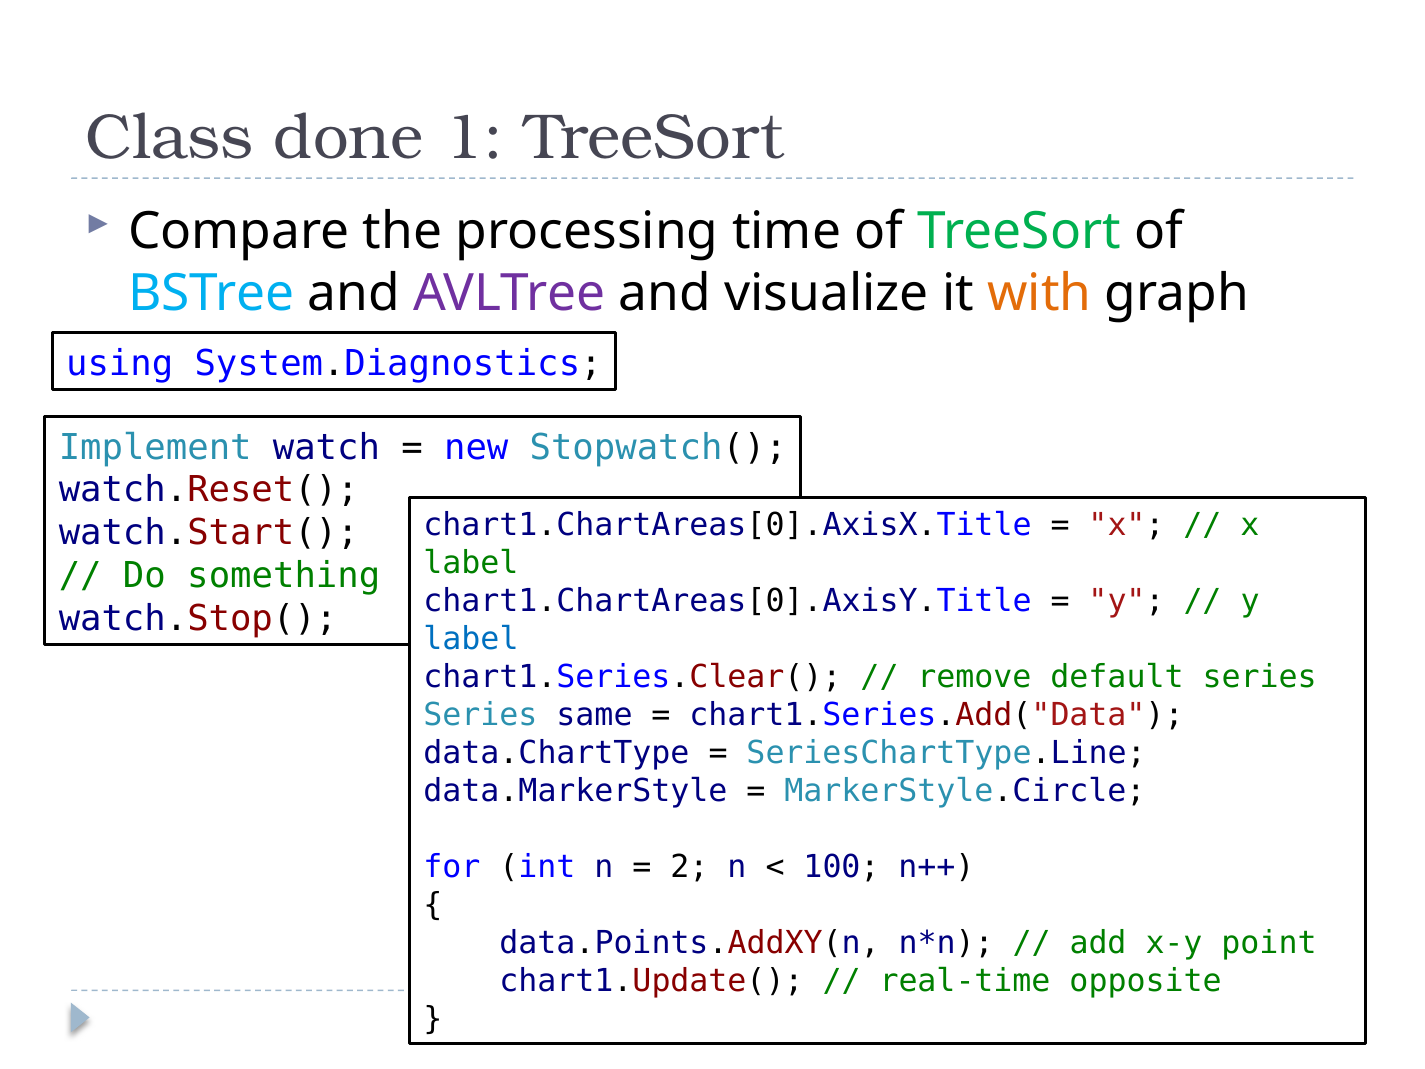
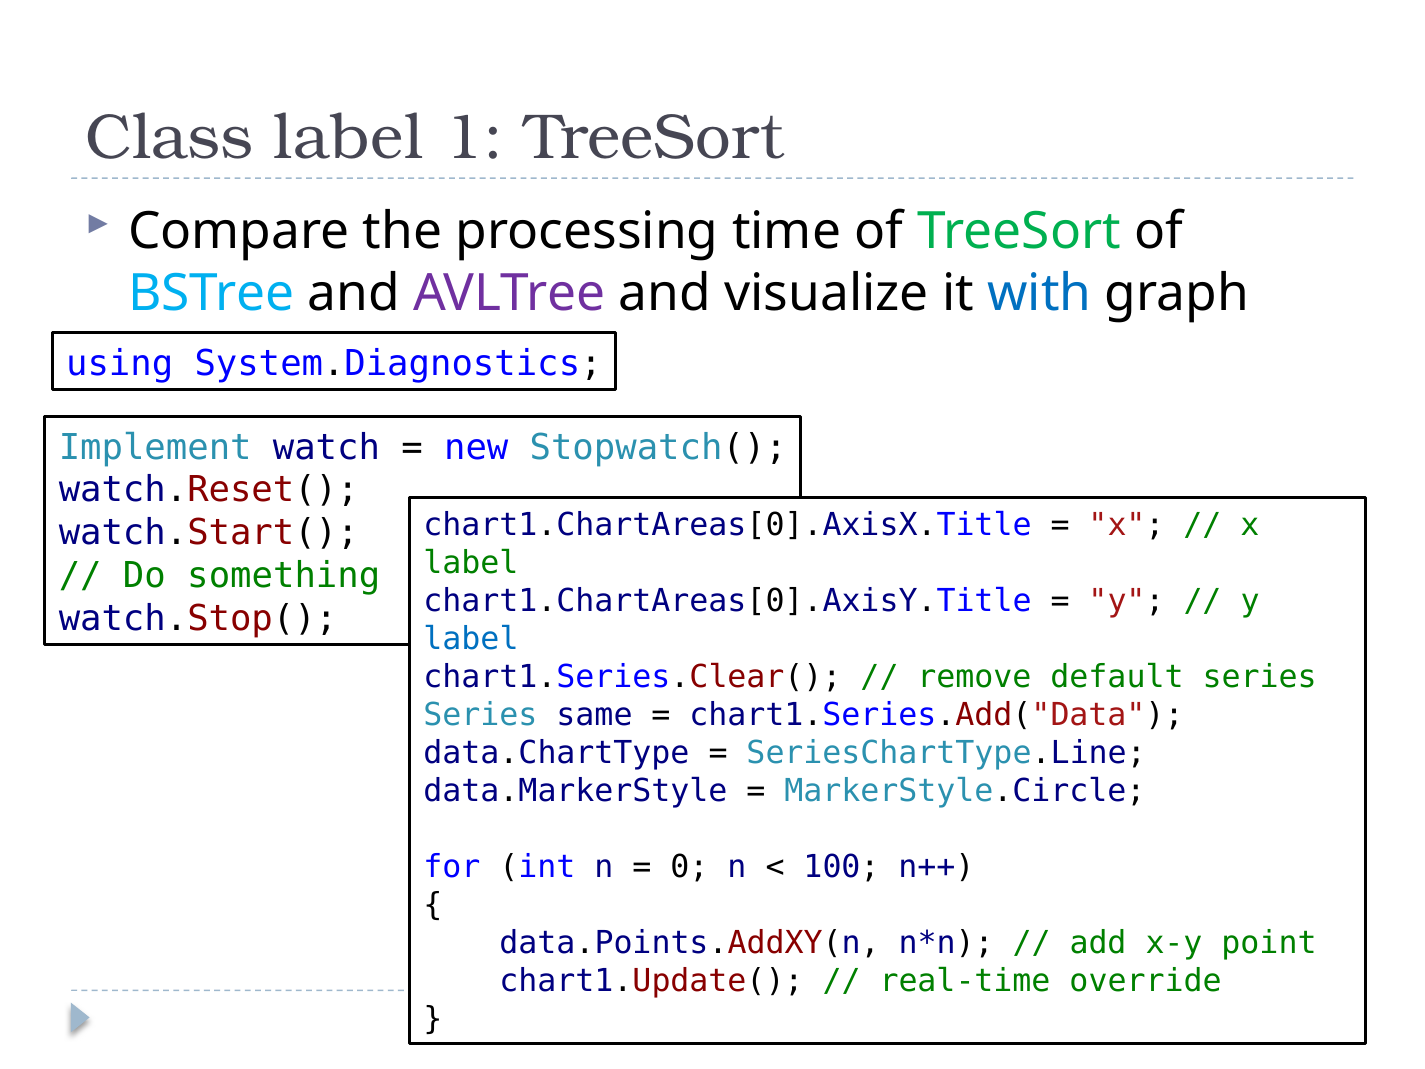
Class done: done -> label
with colour: orange -> blue
2: 2 -> 0
opposite: opposite -> override
